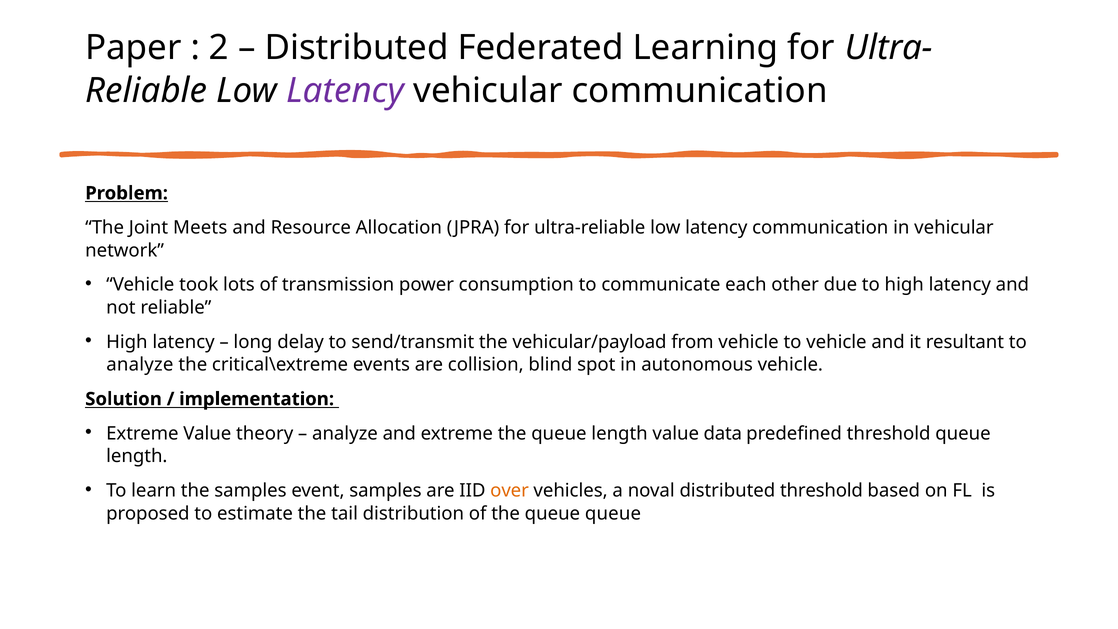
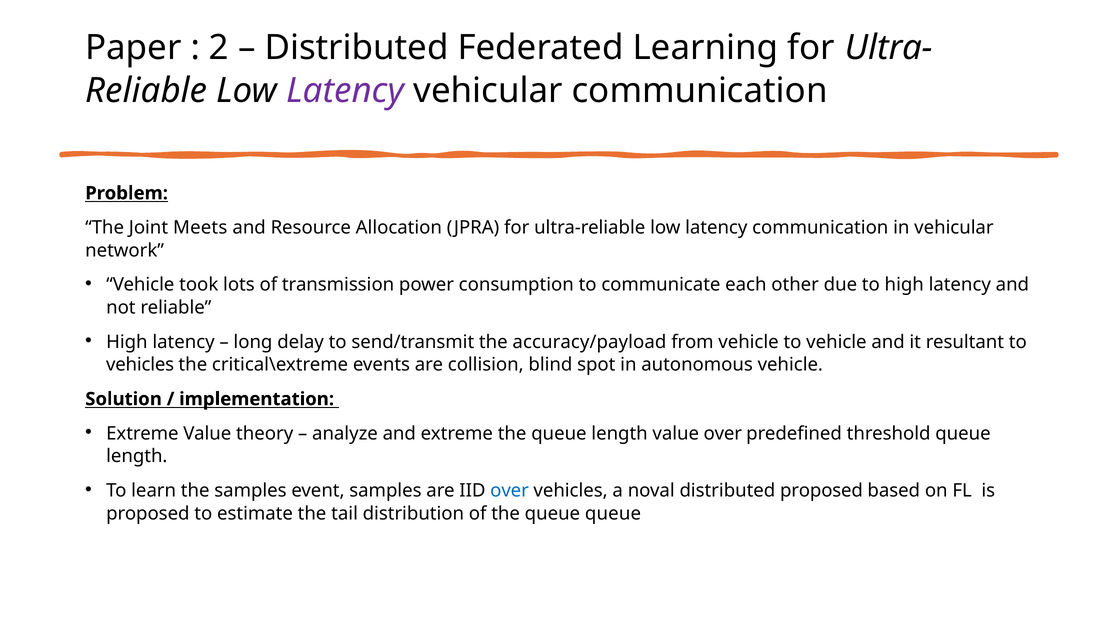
vehicular/payload: vehicular/payload -> accuracy/payload
analyze at (140, 365): analyze -> vehicles
value data: data -> over
over at (510, 491) colour: orange -> blue
distributed threshold: threshold -> proposed
